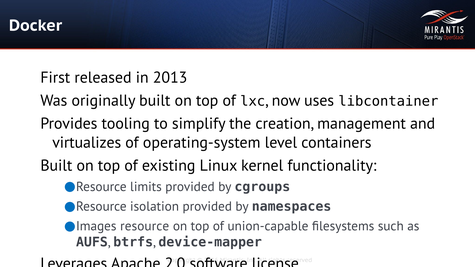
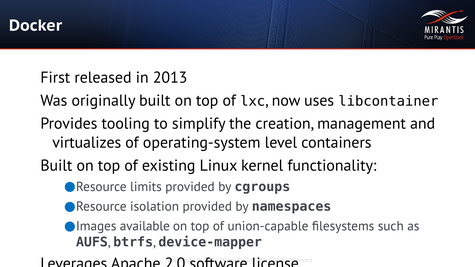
resource: resource -> available
